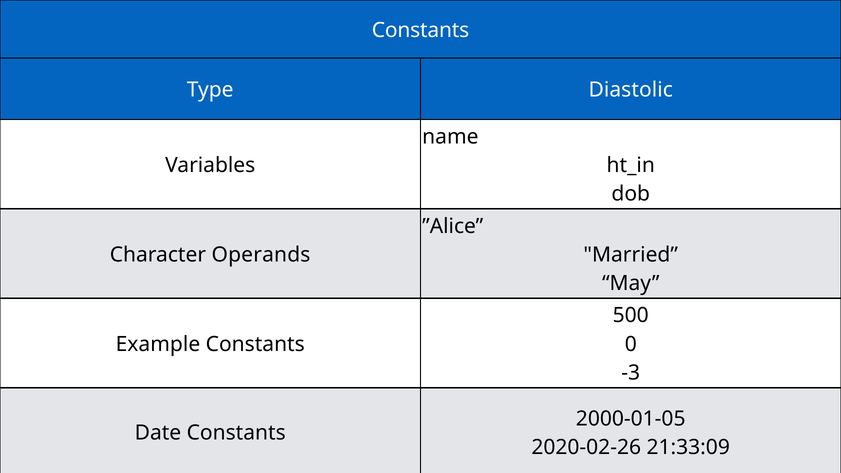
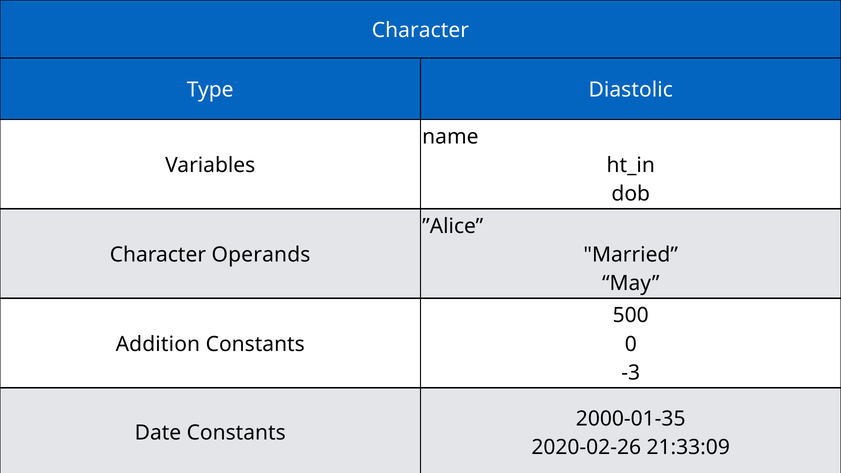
Constants at (421, 30): Constants -> Character
Example: Example -> Addition
2000-01-05: 2000-01-05 -> 2000-01-35
